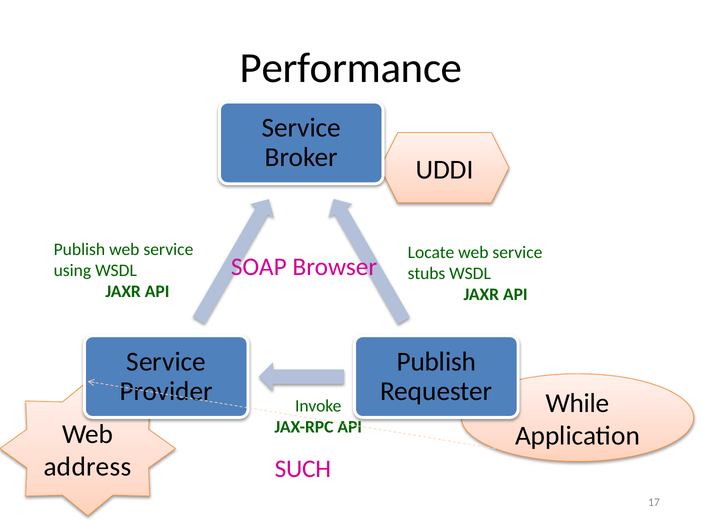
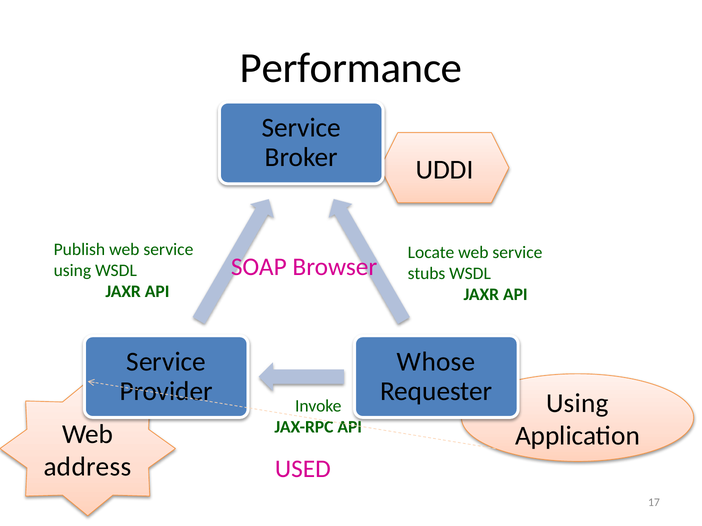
Publish at (436, 362): Publish -> Whose
While at (578, 403): While -> Using
SUCH: SUCH -> USED
